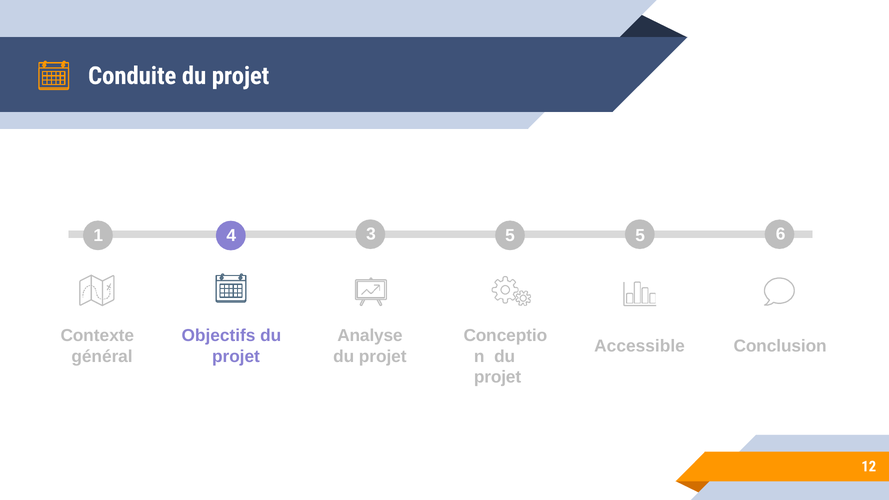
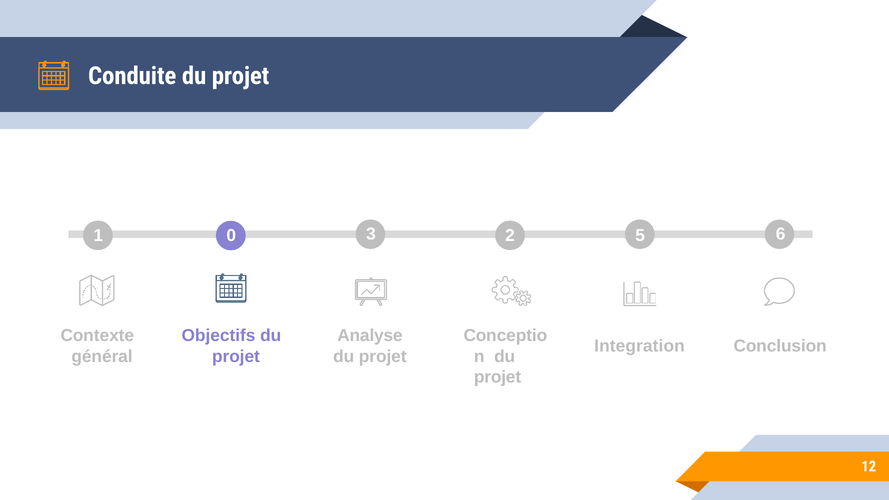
4: 4 -> 0
3 5: 5 -> 2
Accessible: Accessible -> Integration
